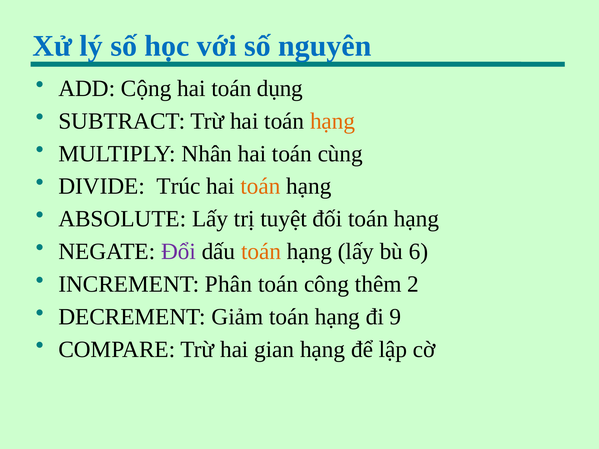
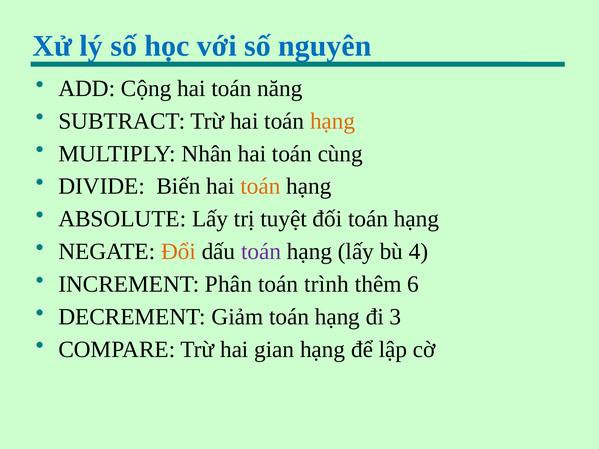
dụng: dụng -> năng
Trúc: Trúc -> Biến
Đổi colour: purple -> orange
toán at (261, 252) colour: orange -> purple
6: 6 -> 4
công: công -> trình
2: 2 -> 6
9: 9 -> 3
